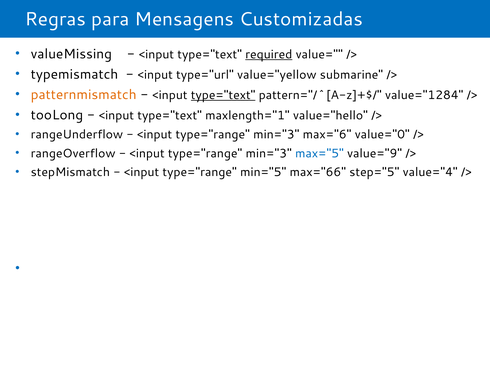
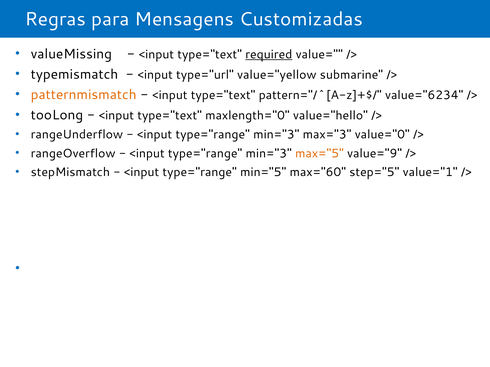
type="text at (223, 95) underline: present -> none
value="1284: value="1284 -> value="6234
maxlength="1: maxlength="1 -> maxlength="0
max="6: max="6 -> max="3
max="5 colour: blue -> orange
max="66: max="66 -> max="60
value="4: value="4 -> value="1
